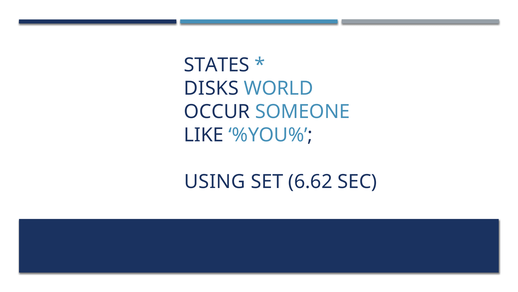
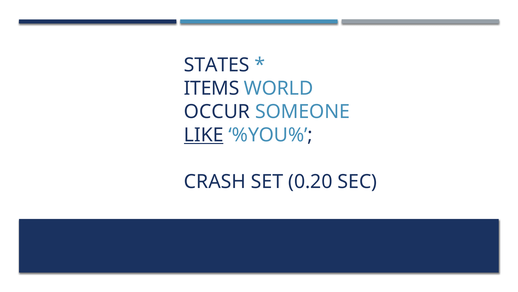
DISKS: DISKS -> ITEMS
LIKE underline: none -> present
USING: USING -> CRASH
6.62: 6.62 -> 0.20
